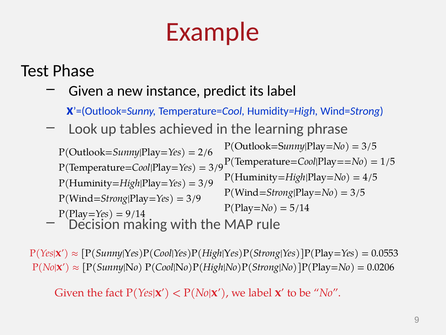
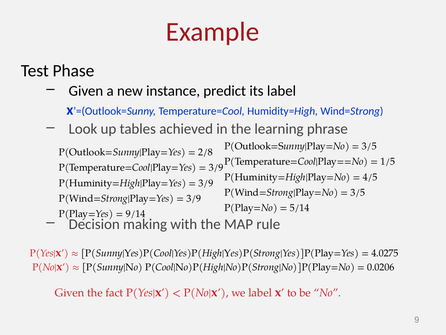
2/6: 2/6 -> 2/8
0.0553: 0.0553 -> 4.0275
